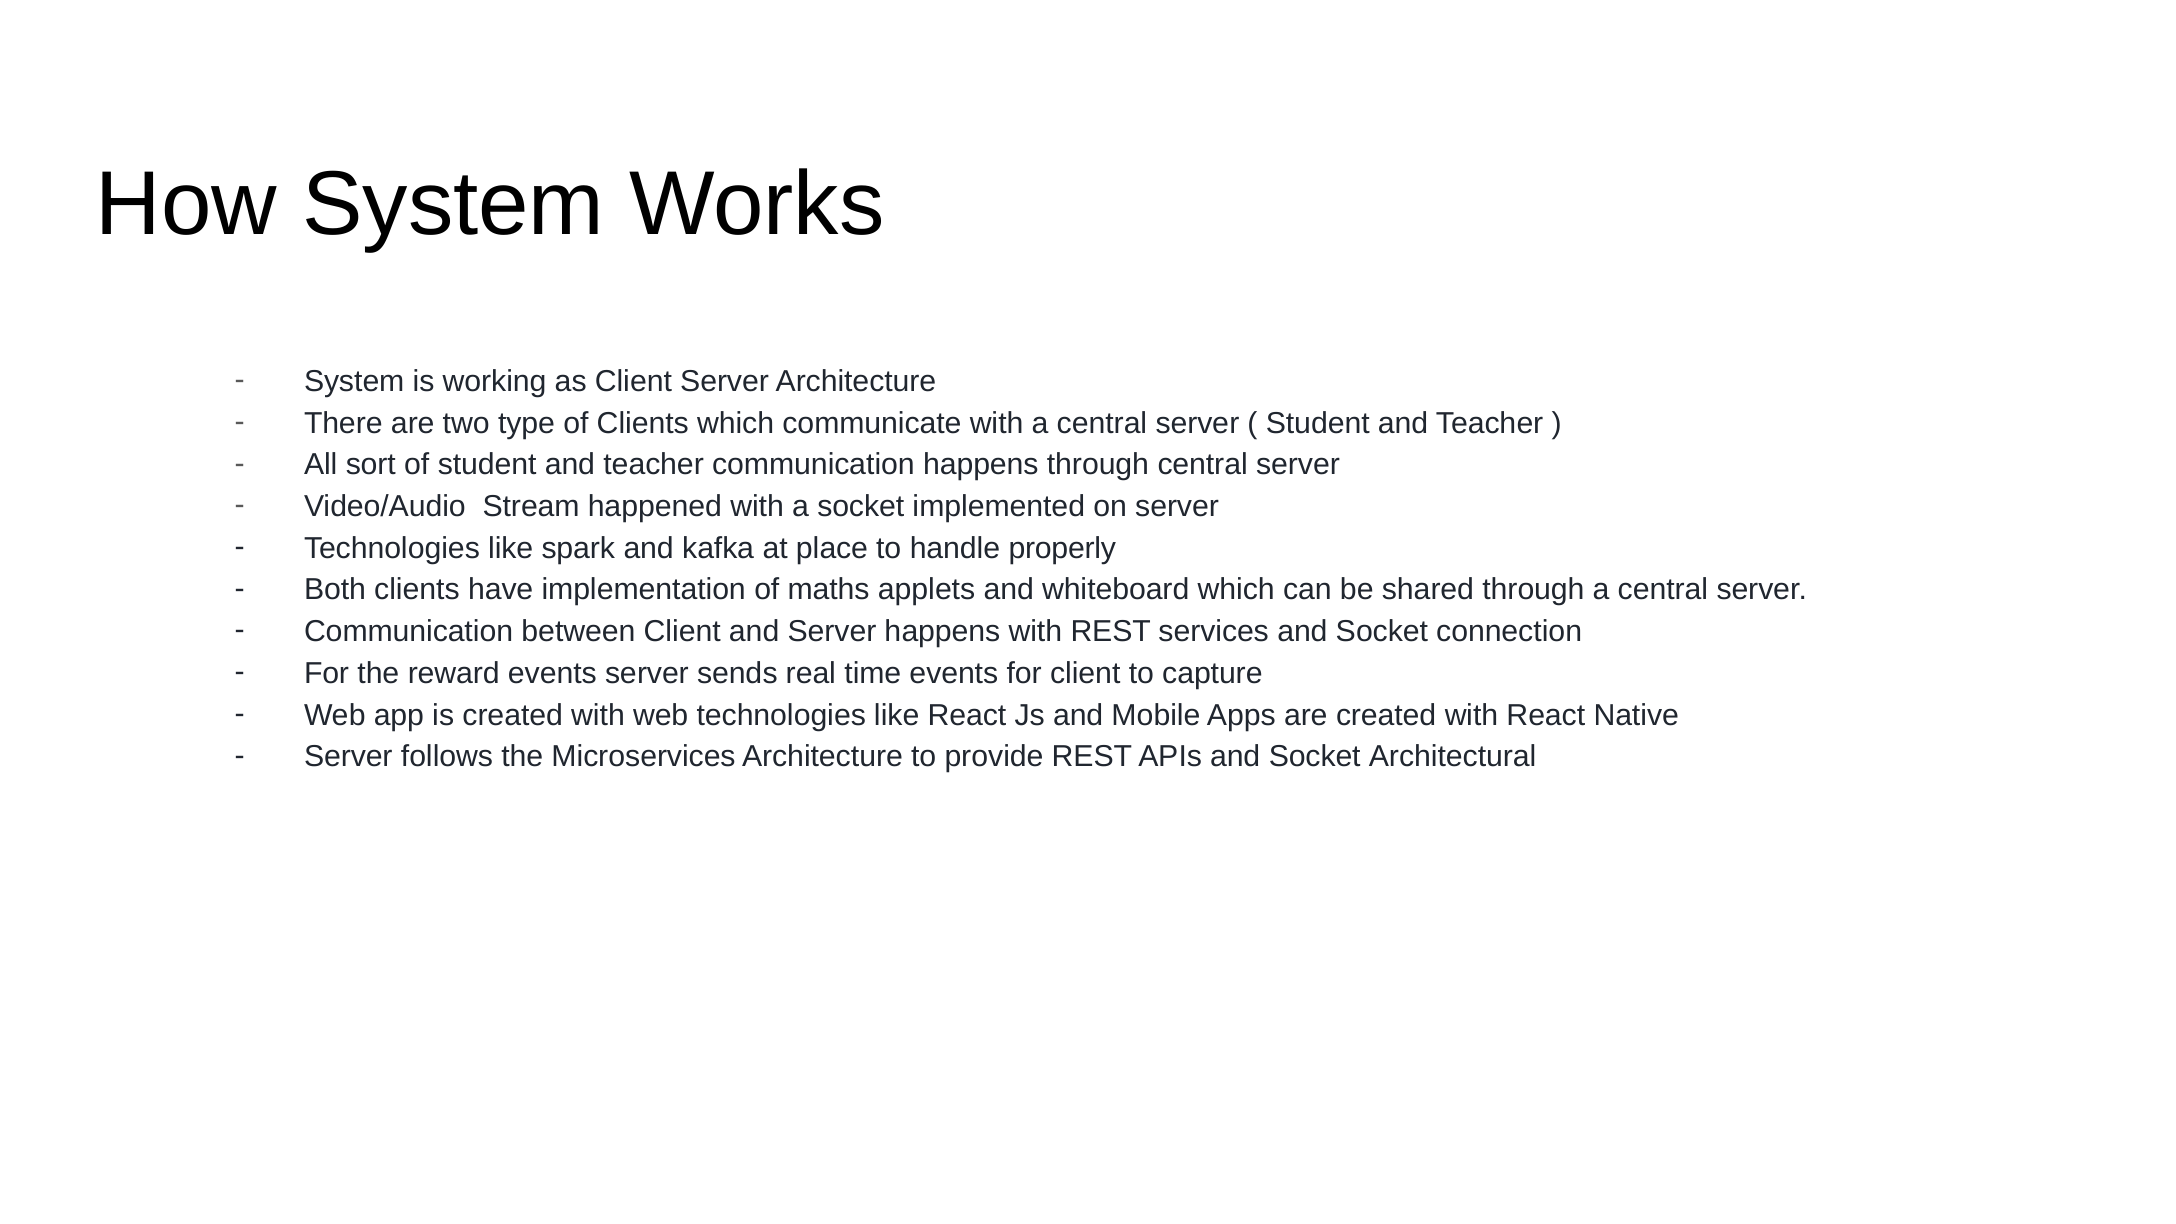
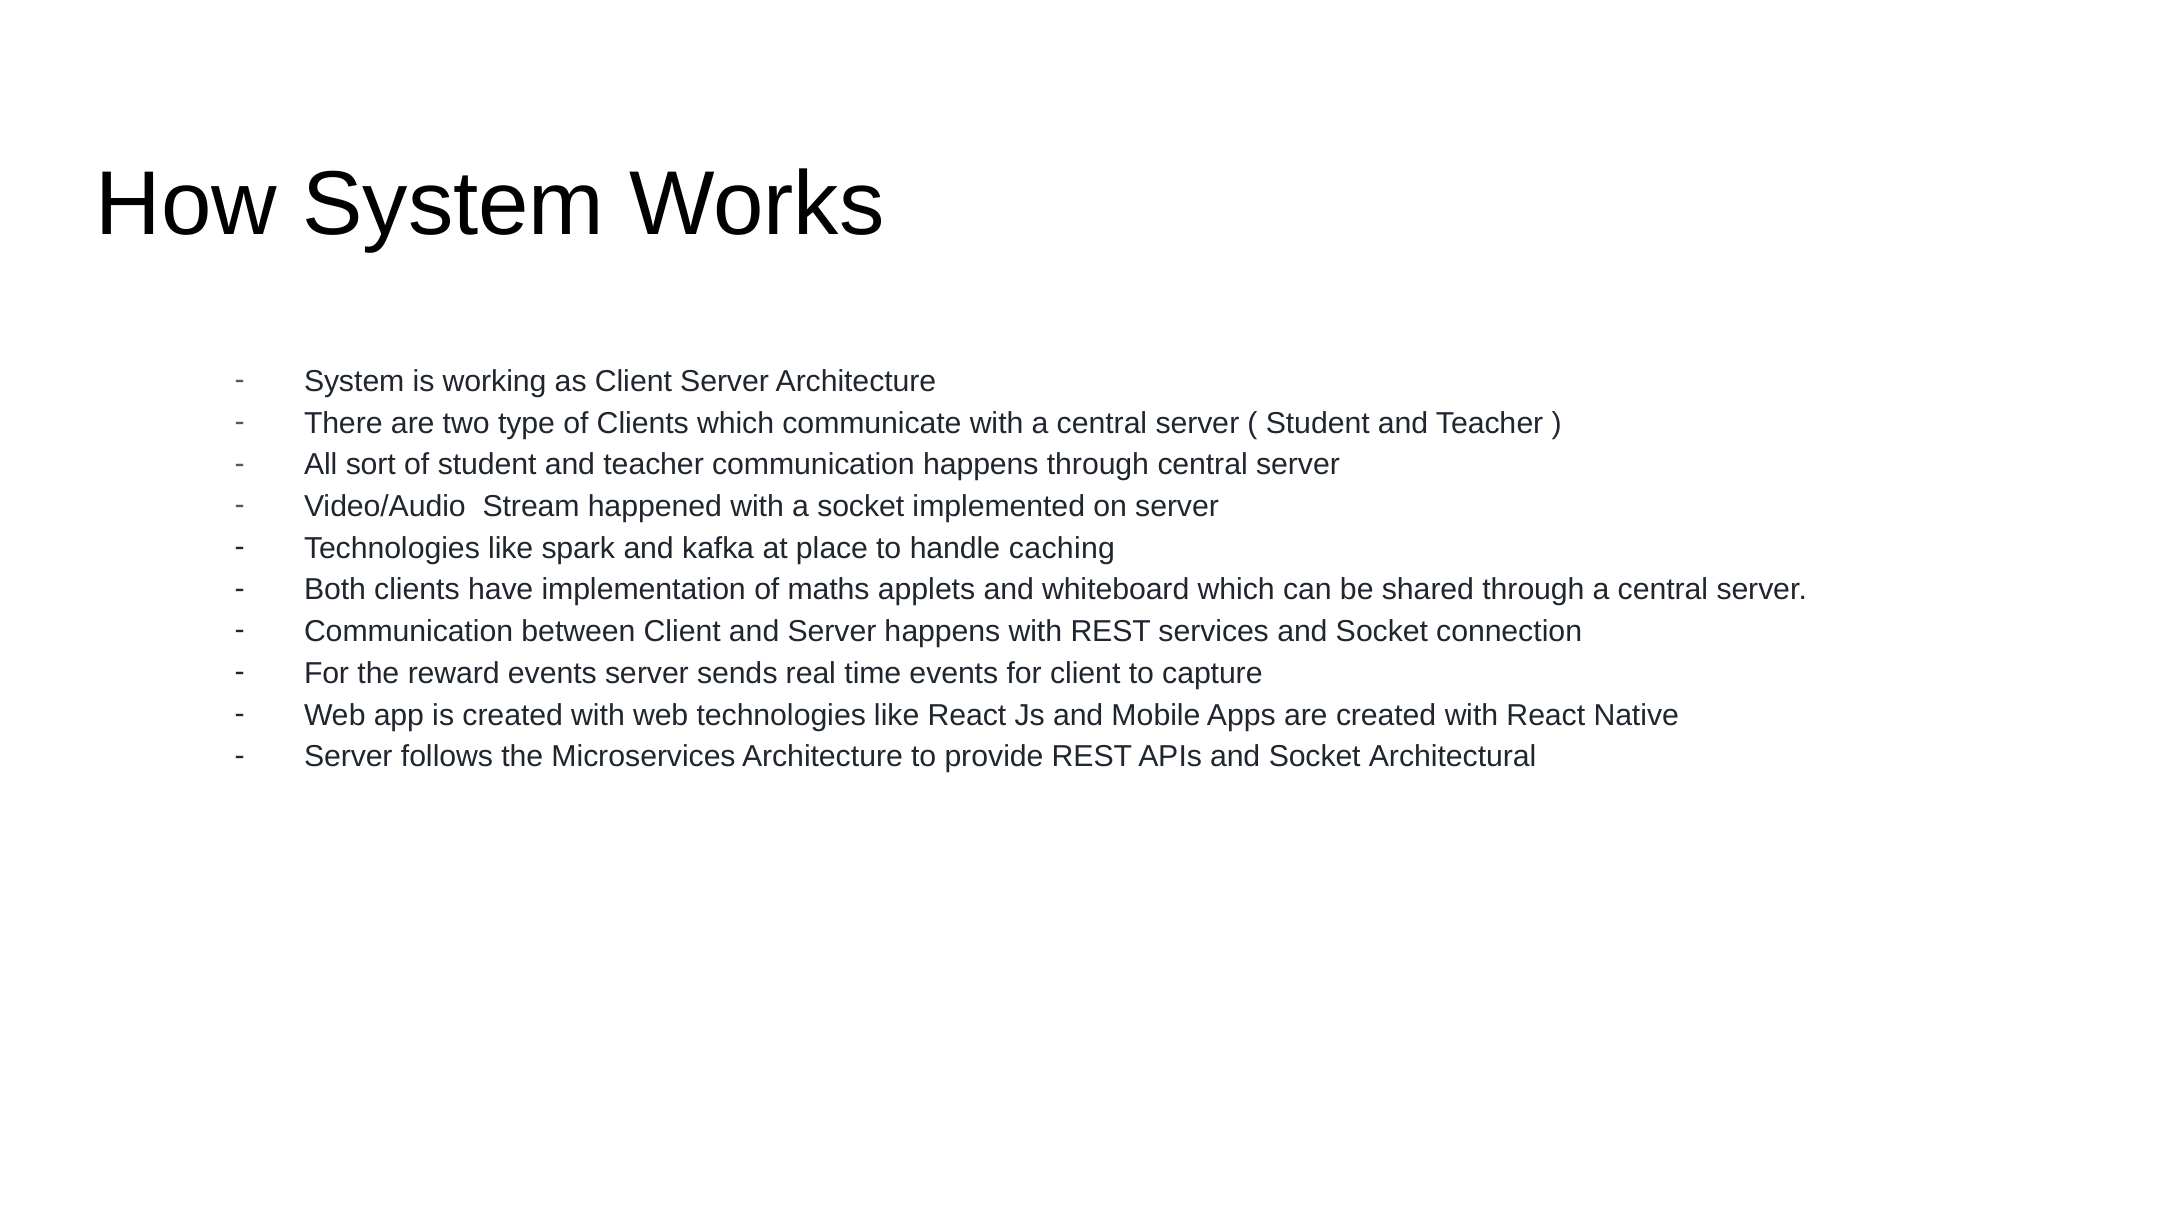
properly: properly -> caching
